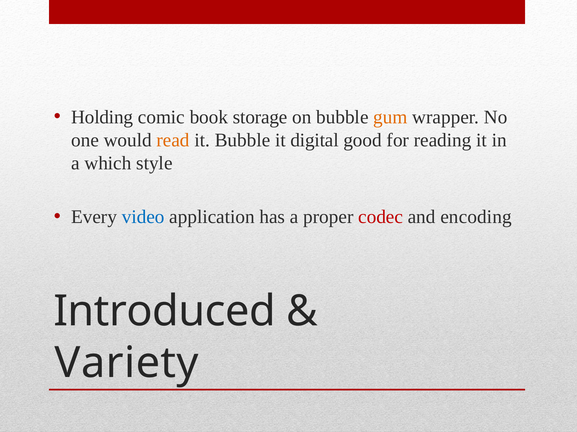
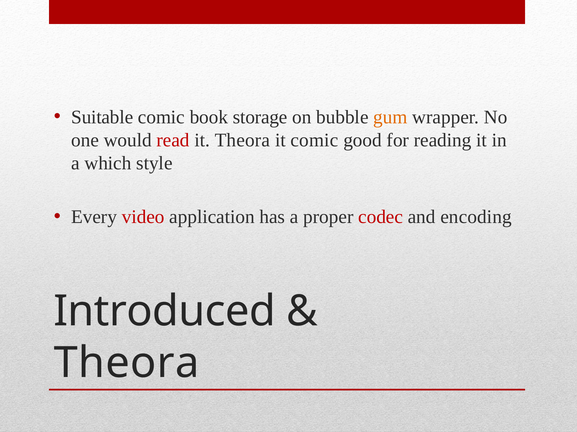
Holding: Holding -> Suitable
read colour: orange -> red
it Bubble: Bubble -> Theora
it digital: digital -> comic
video colour: blue -> red
Variety at (127, 364): Variety -> Theora
